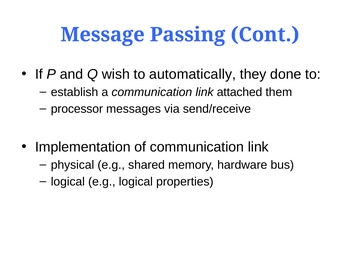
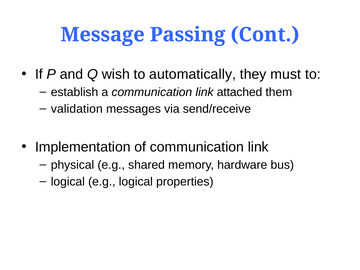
done: done -> must
processor: processor -> validation
